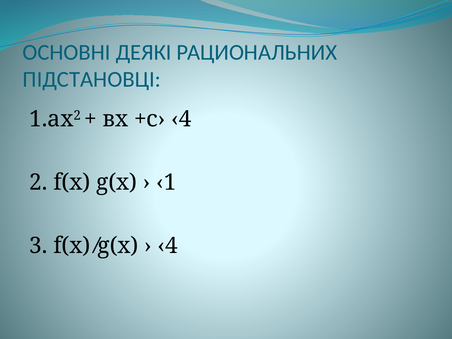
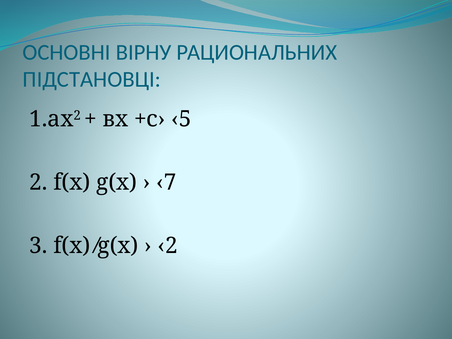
ДЕЯКІ: ДЕЯКІ -> ВІРНУ
+с› ‹4: ‹4 -> ‹5
‹1: ‹1 -> ‹7
‹4 at (168, 246): ‹4 -> ‹2
